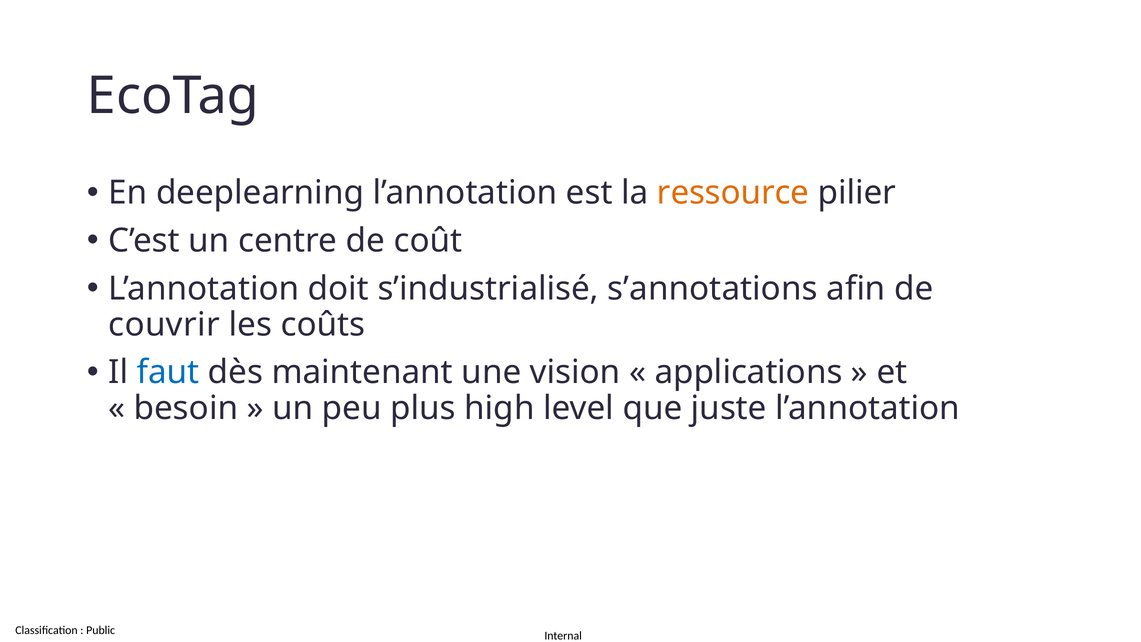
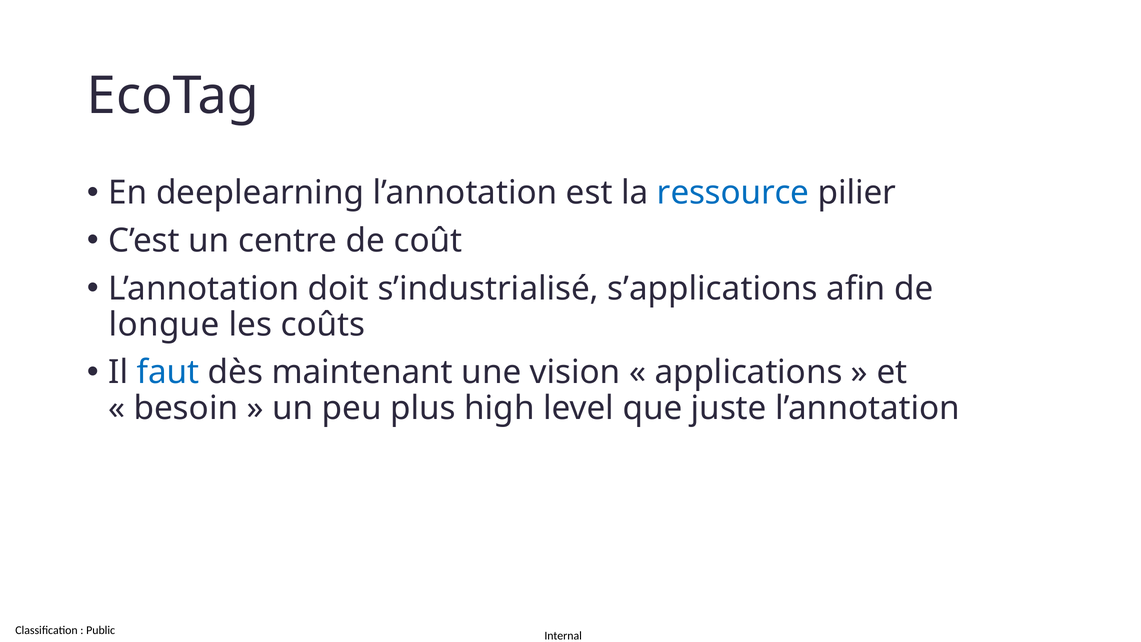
ressource colour: orange -> blue
s’annotations: s’annotations -> s’applications
couvrir: couvrir -> longue
